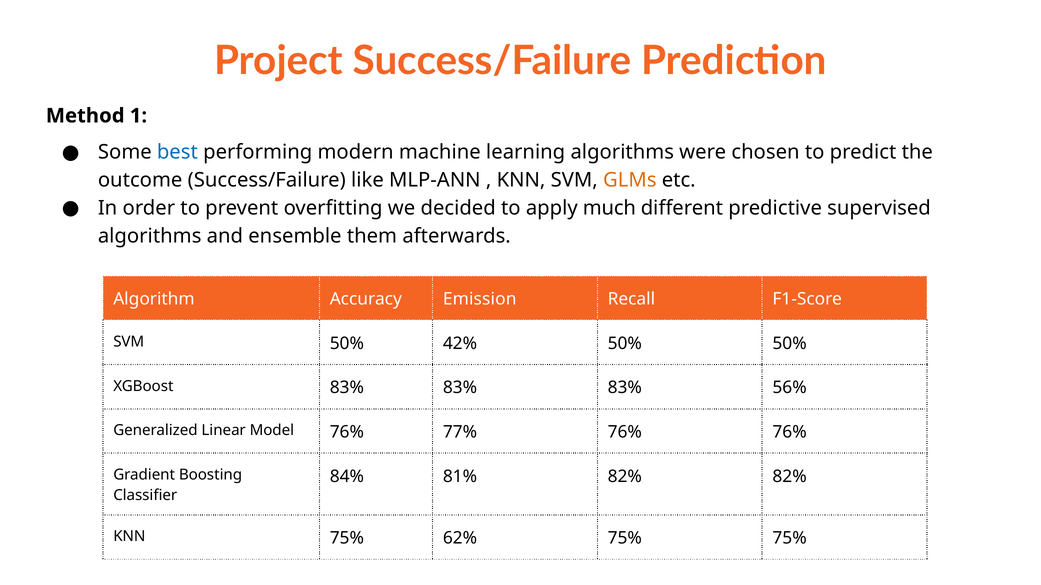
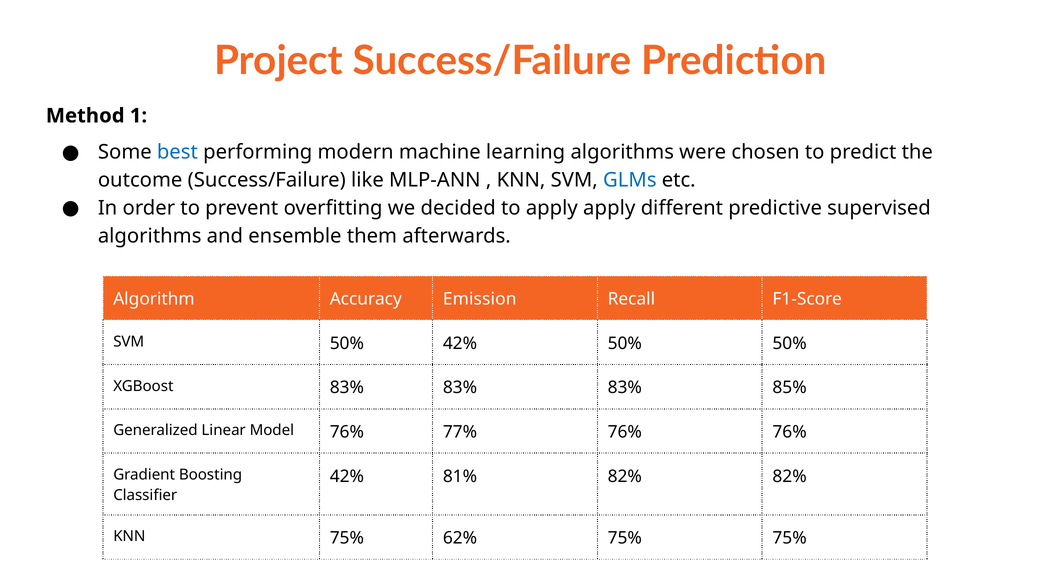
GLMs colour: orange -> blue
apply much: much -> apply
56%: 56% -> 85%
84% at (347, 477): 84% -> 42%
